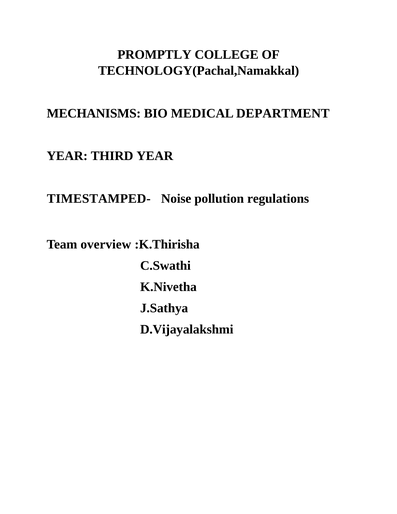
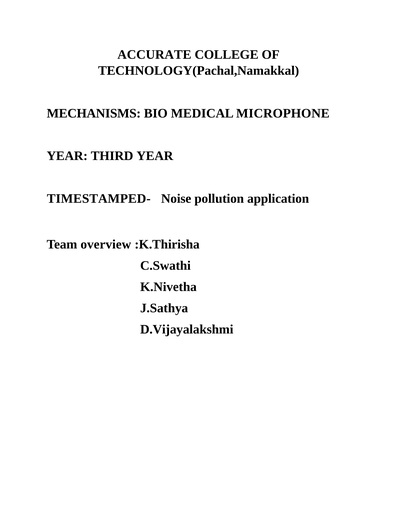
PROMPTLY: PROMPTLY -> ACCURATE
DEPARTMENT: DEPARTMENT -> MICROPHONE
regulations: regulations -> application
